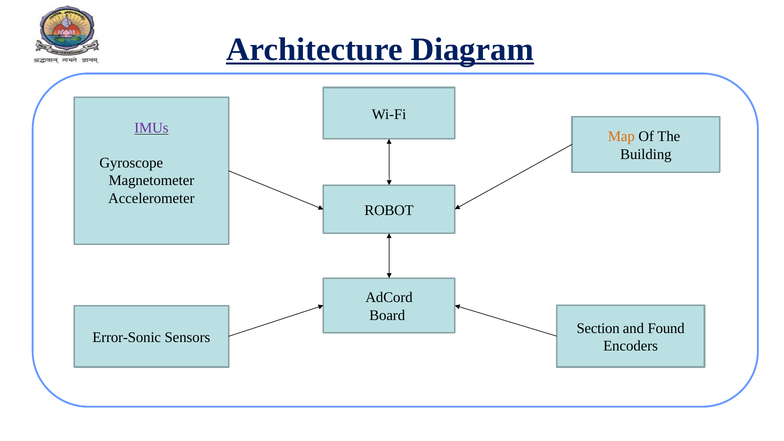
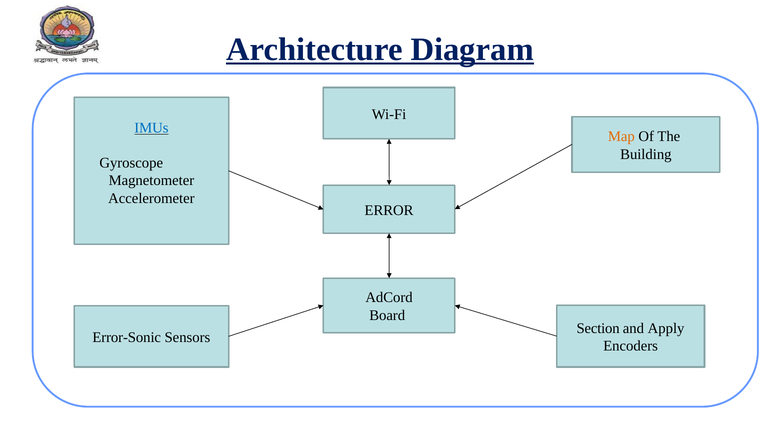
IMUs colour: purple -> blue
ROBOT: ROBOT -> ERROR
Found: Found -> Apply
